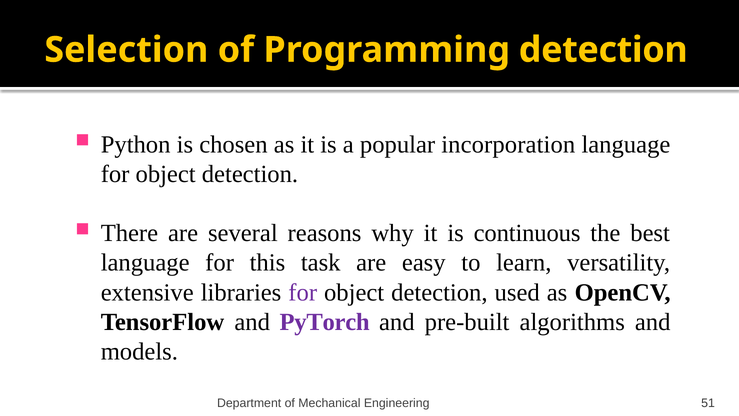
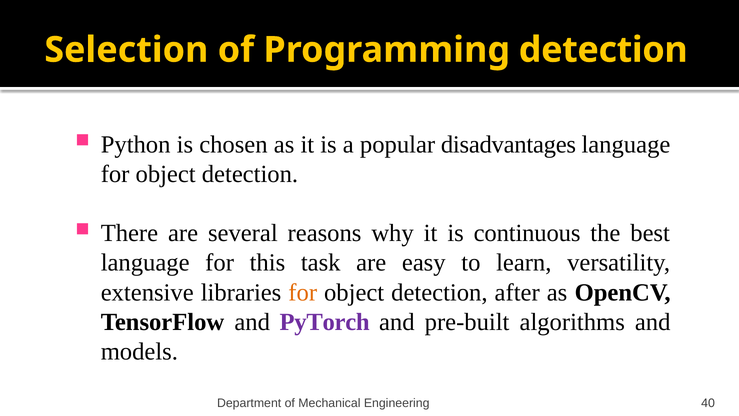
incorporation: incorporation -> disadvantages
for at (303, 292) colour: purple -> orange
used: used -> after
51: 51 -> 40
